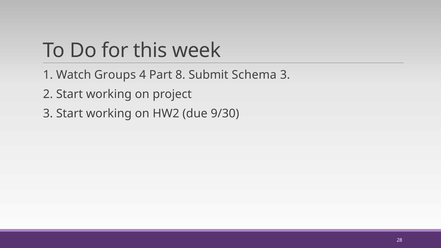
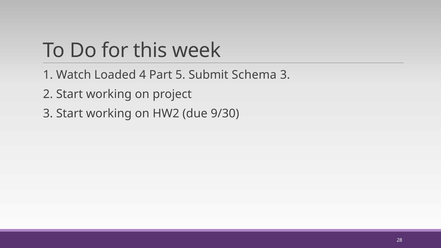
Groups: Groups -> Loaded
8: 8 -> 5
